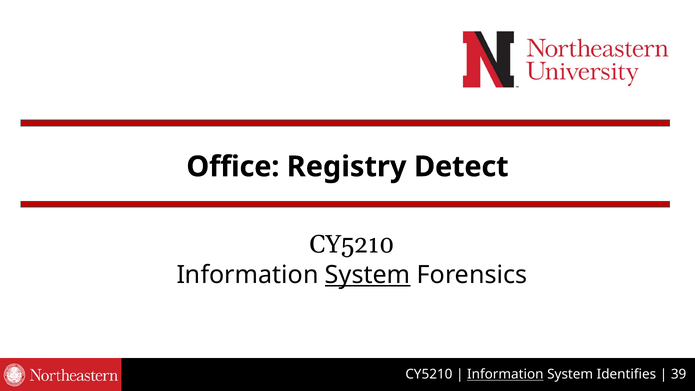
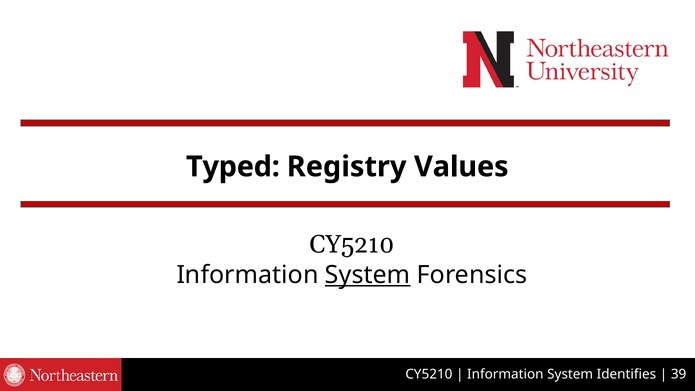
Office: Office -> Typed
Detect: Detect -> Values
Information at (505, 374) underline: present -> none
